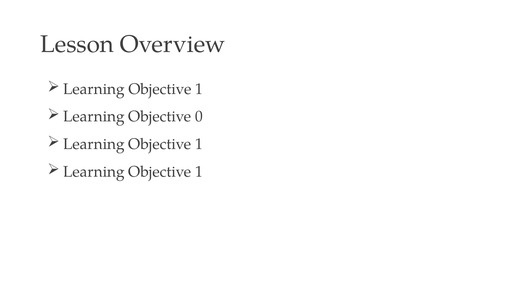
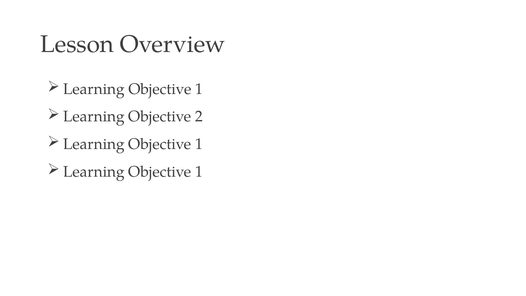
0: 0 -> 2
